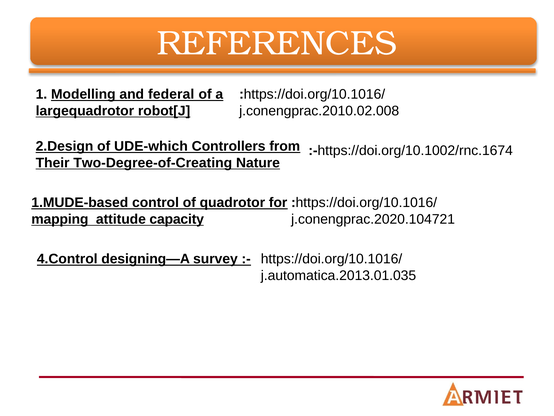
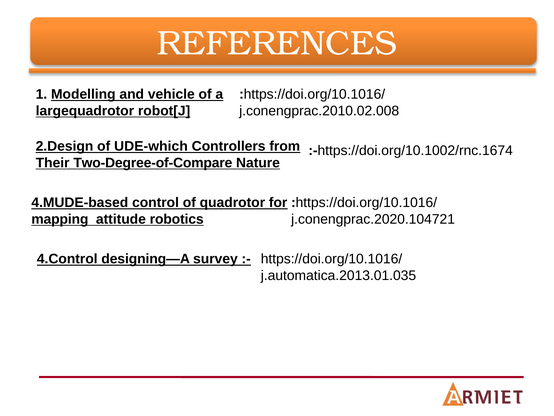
federal: federal -> vehicle
Two-Degree-of-Creating: Two-Degree-of-Creating -> Two-Degree-of-Compare
1.MUDE-based: 1.MUDE-based -> 4.MUDE-based
capacity: capacity -> robotics
